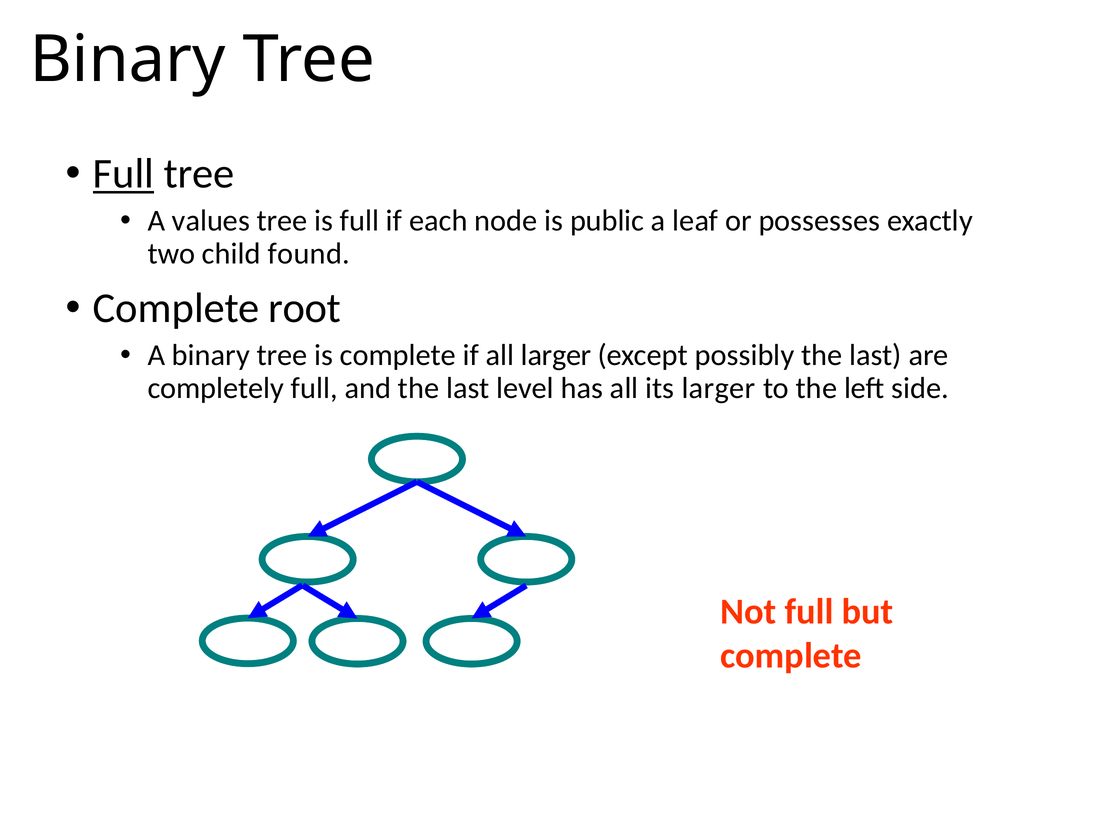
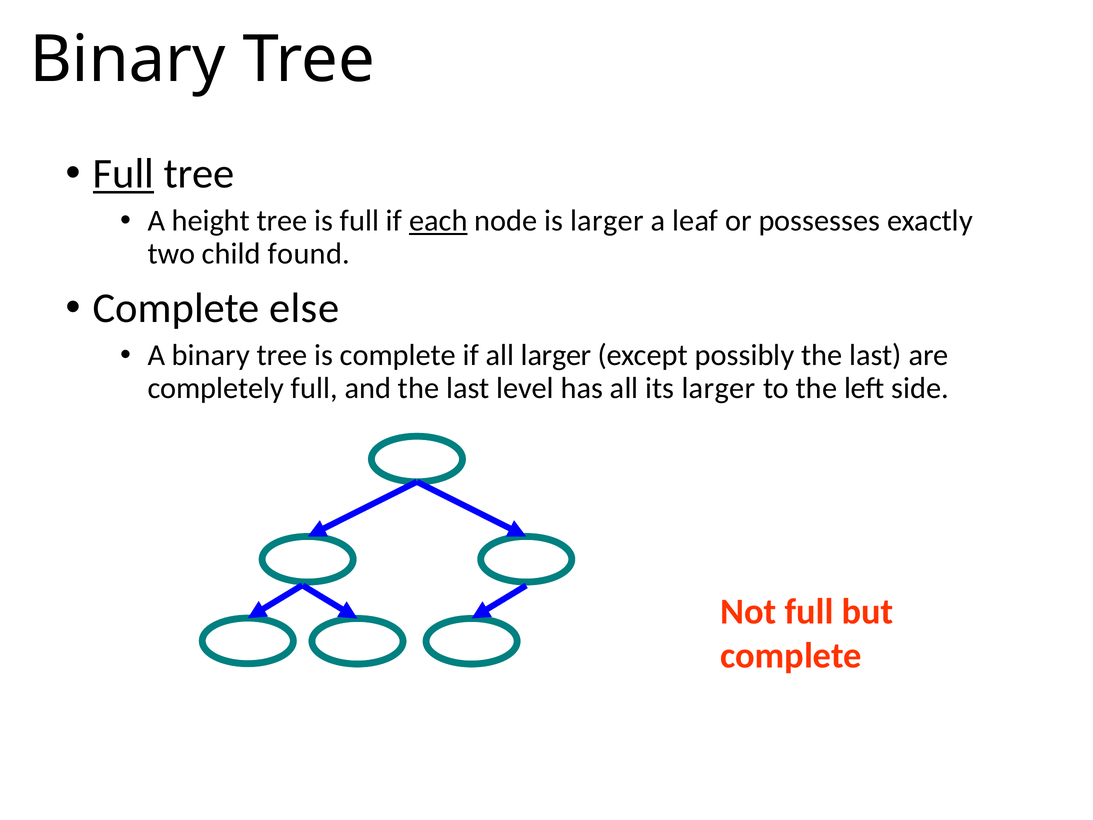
values: values -> height
each underline: none -> present
is public: public -> larger
root: root -> else
